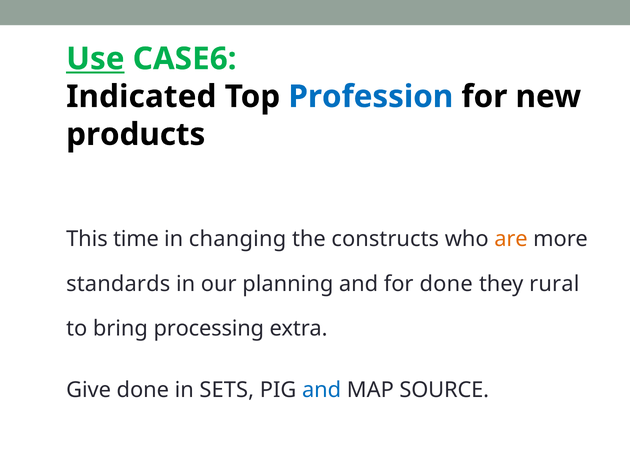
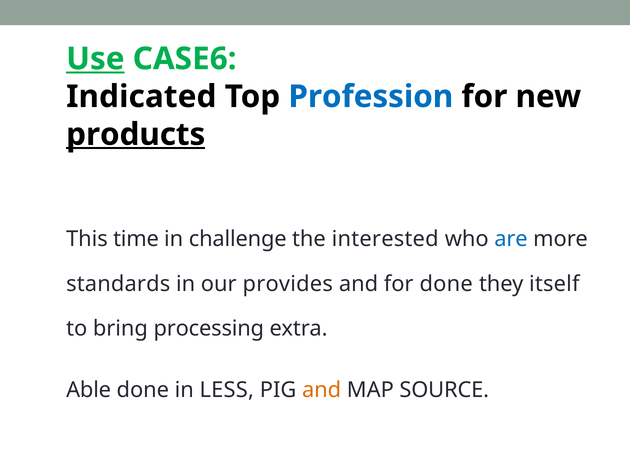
products underline: none -> present
changing: changing -> challenge
constructs: constructs -> interested
are colour: orange -> blue
planning: planning -> provides
rural: rural -> itself
Give: Give -> Able
SETS: SETS -> LESS
and at (322, 390) colour: blue -> orange
